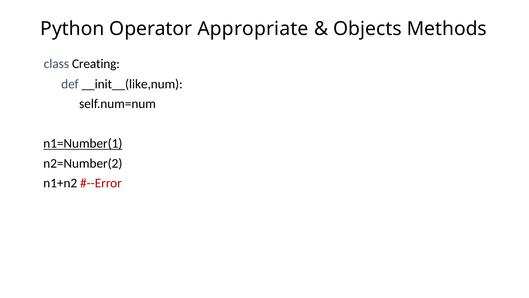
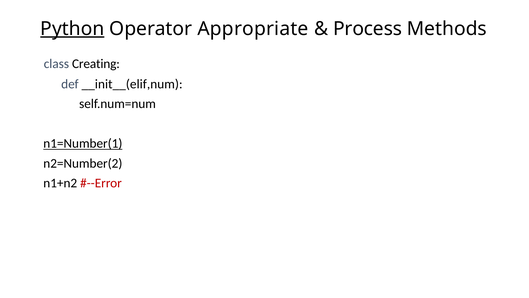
Python underline: none -> present
Objects: Objects -> Process
__init__(like,num: __init__(like,num -> __init__(elif,num
